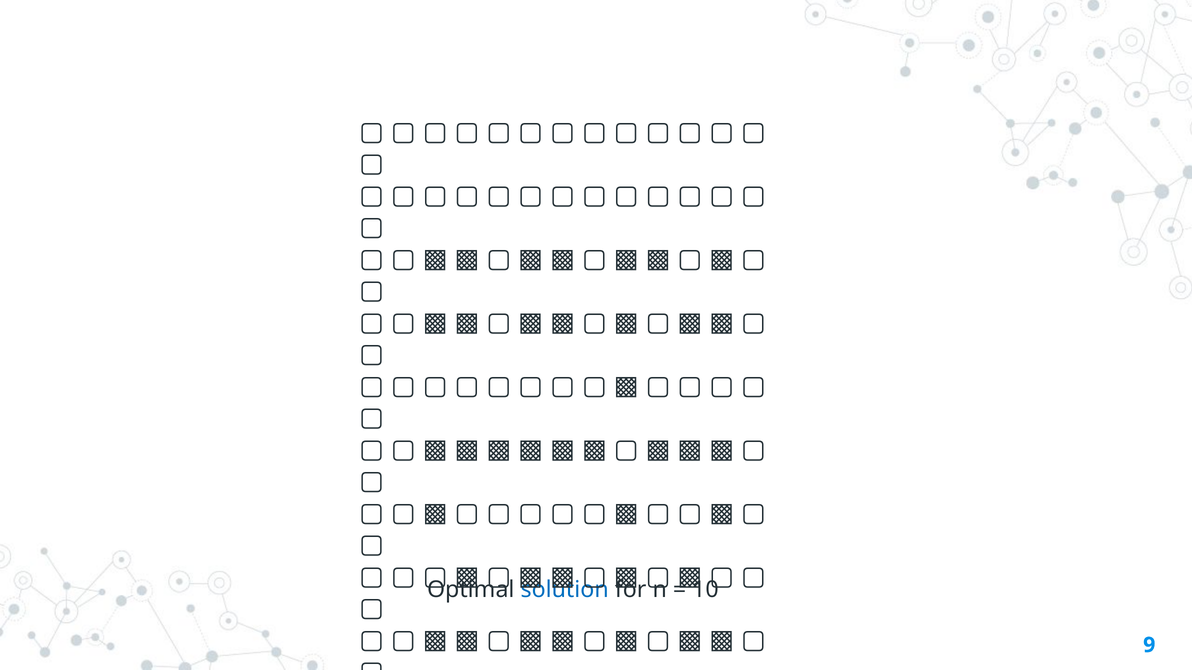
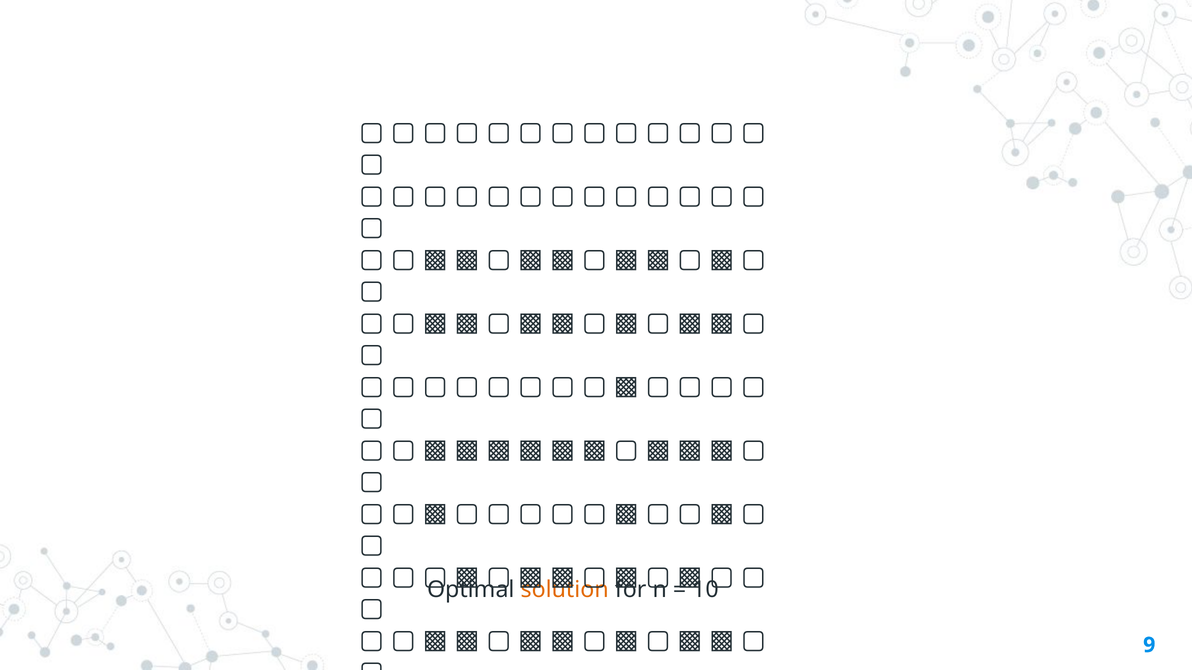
solution colour: blue -> orange
